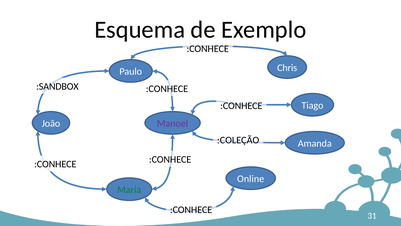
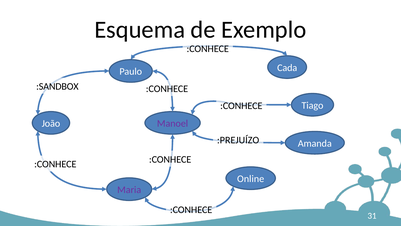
Chris: Chris -> Cada
:COLEÇÃO: :COLEÇÃO -> :PREJUÍZO
Maria colour: green -> purple
